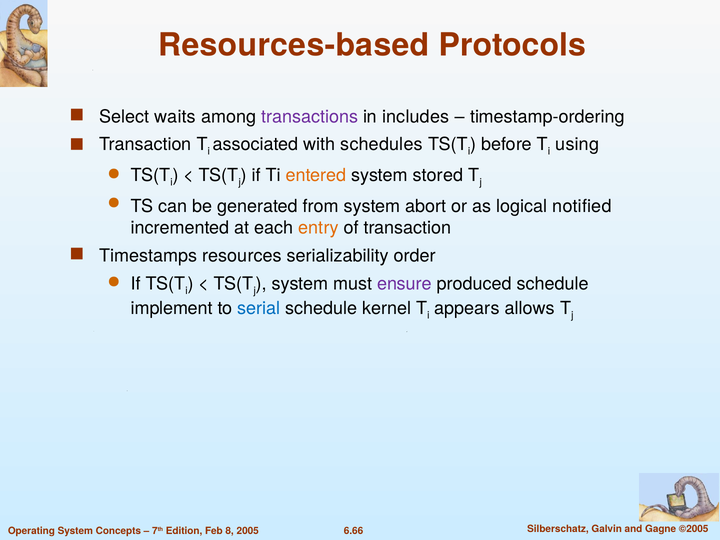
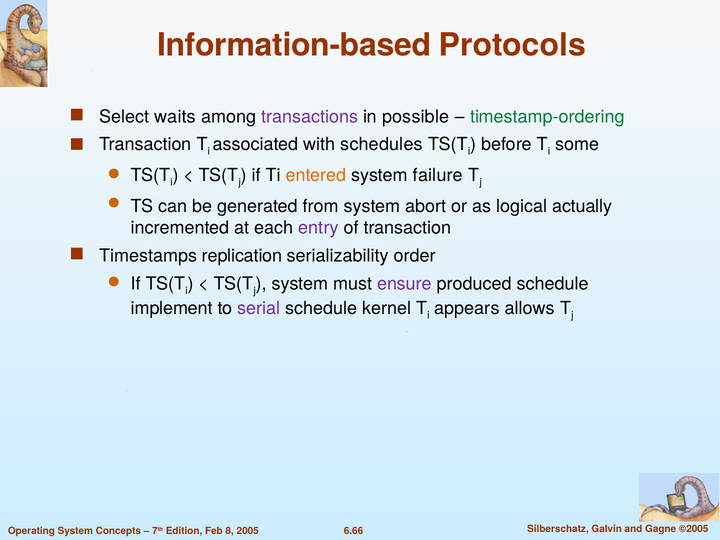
Resources-based: Resources-based -> Information-based
includes: includes -> possible
timestamp-ordering colour: black -> green
using: using -> some
stored: stored -> failure
notified: notified -> actually
entry colour: orange -> purple
resources: resources -> replication
serial colour: blue -> purple
